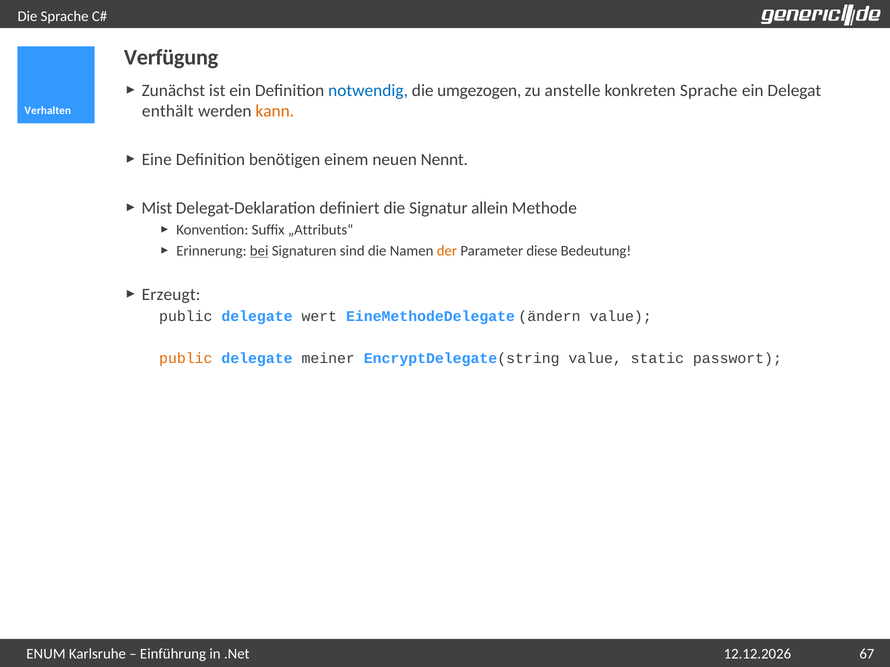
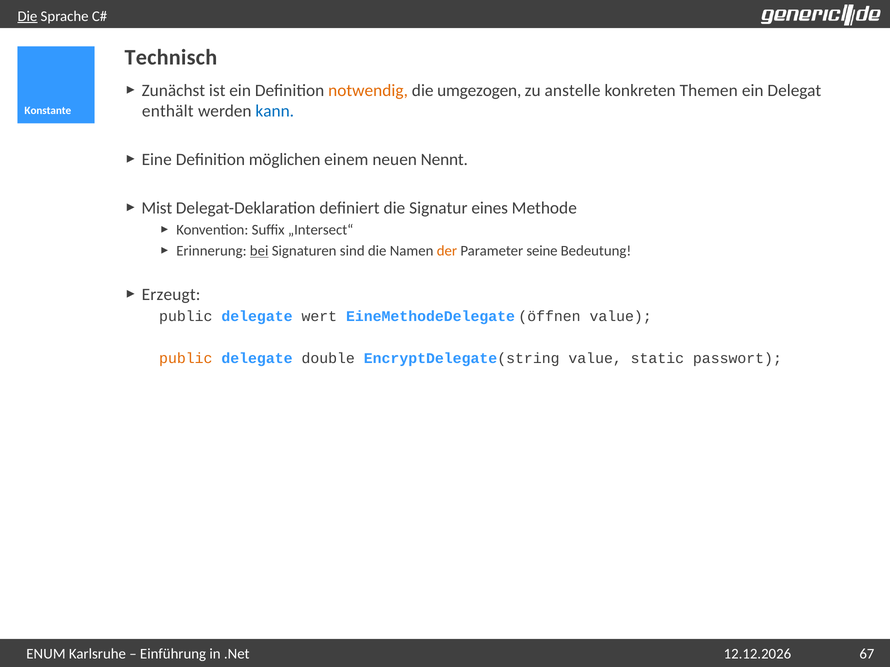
Die at (27, 16) underline: none -> present
Verfügung: Verfügung -> Technisch
notwendig colour: blue -> orange
konkreten Sprache: Sprache -> Themen
kann colour: orange -> blue
Verhalten: Verhalten -> Konstante
benötigen: benötigen -> möglichen
allein: allein -> eines
„Attributs“: „Attributs“ -> „Intersect“
diese: diese -> seine
ändern: ändern -> öffnen
meiner: meiner -> double
